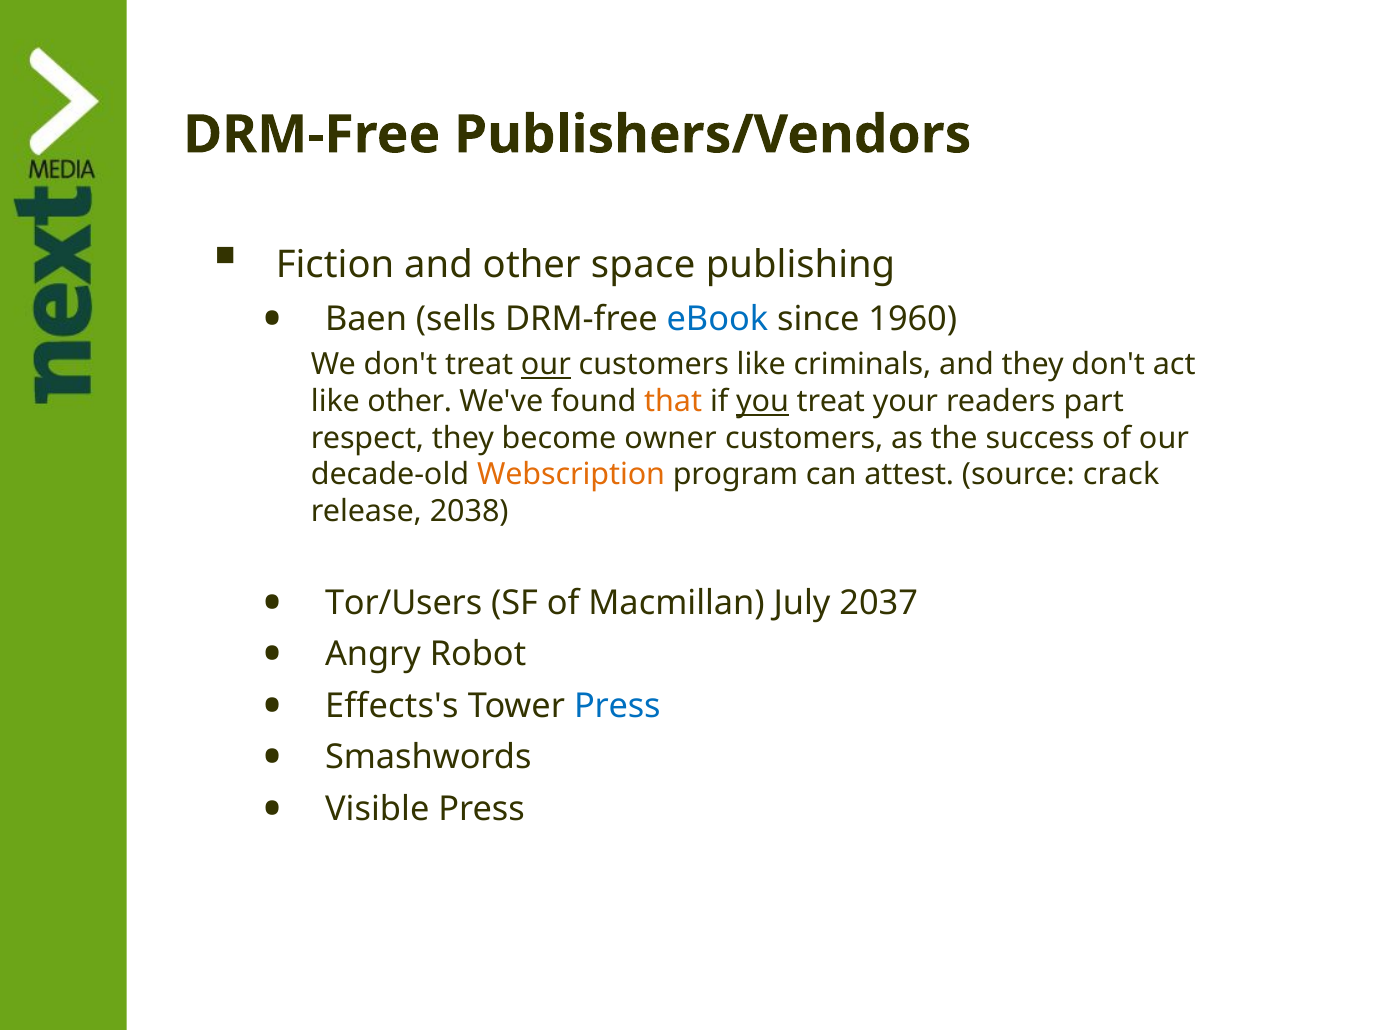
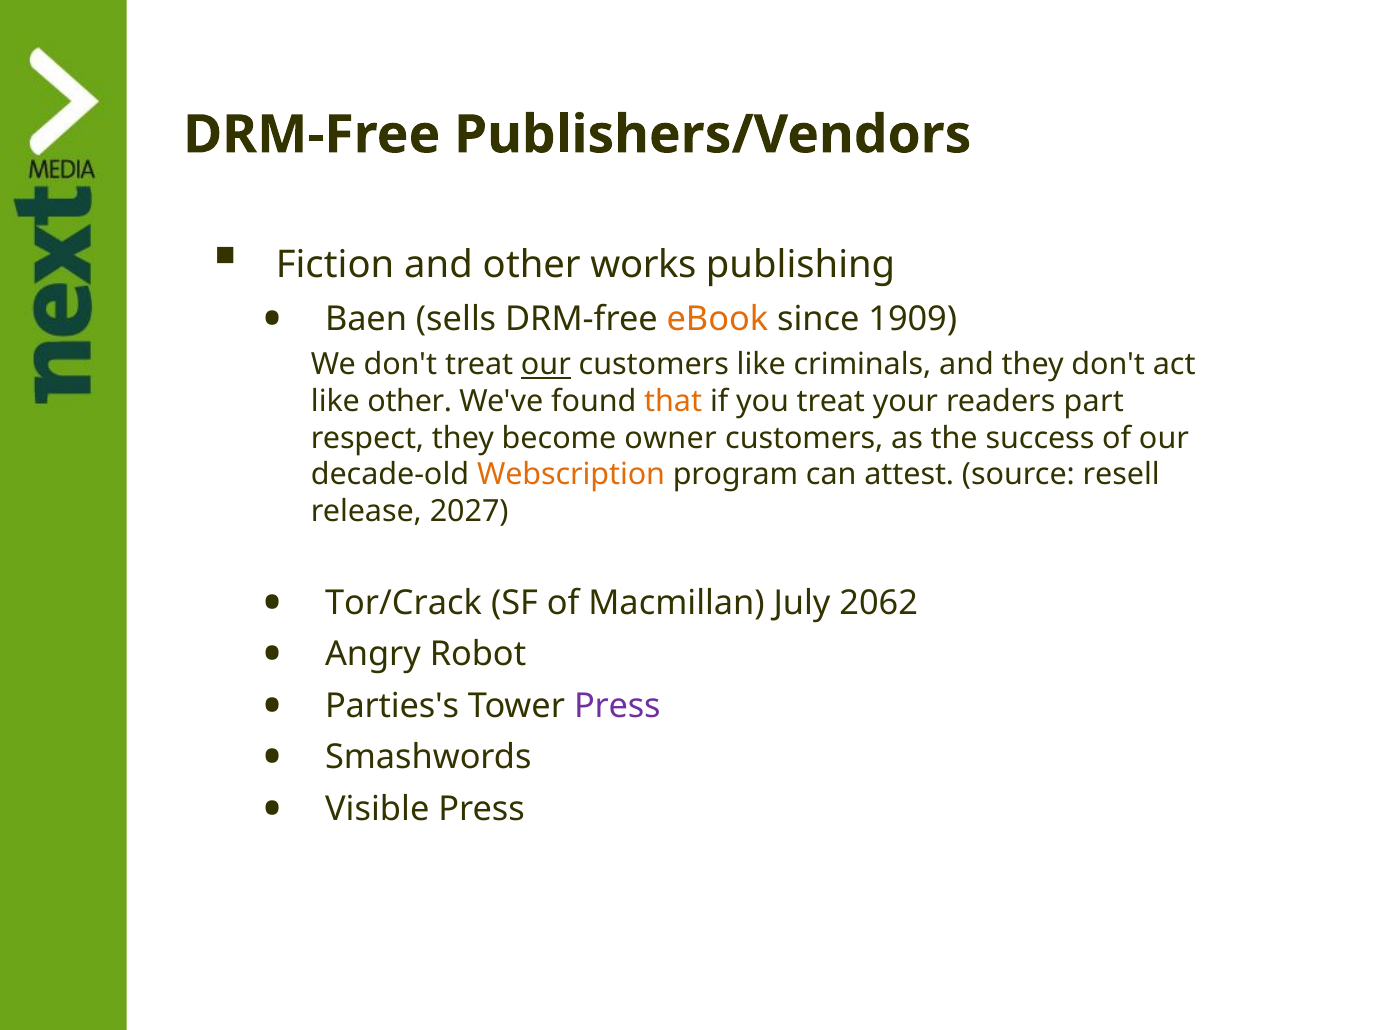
space: space -> works
eBook colour: blue -> orange
1960: 1960 -> 1909
you underline: present -> none
crack: crack -> resell
2038: 2038 -> 2027
Tor/Users: Tor/Users -> Tor/Crack
2037: 2037 -> 2062
Effects's: Effects's -> Parties's
Press at (617, 706) colour: blue -> purple
